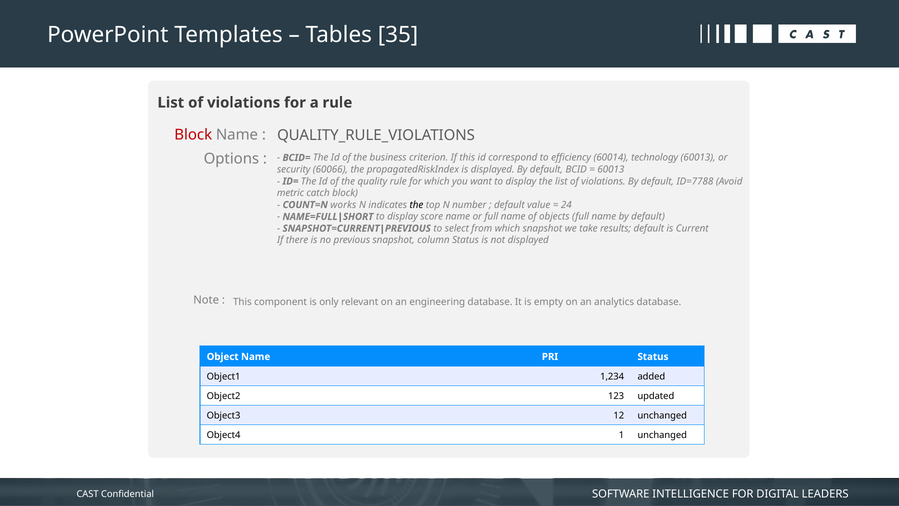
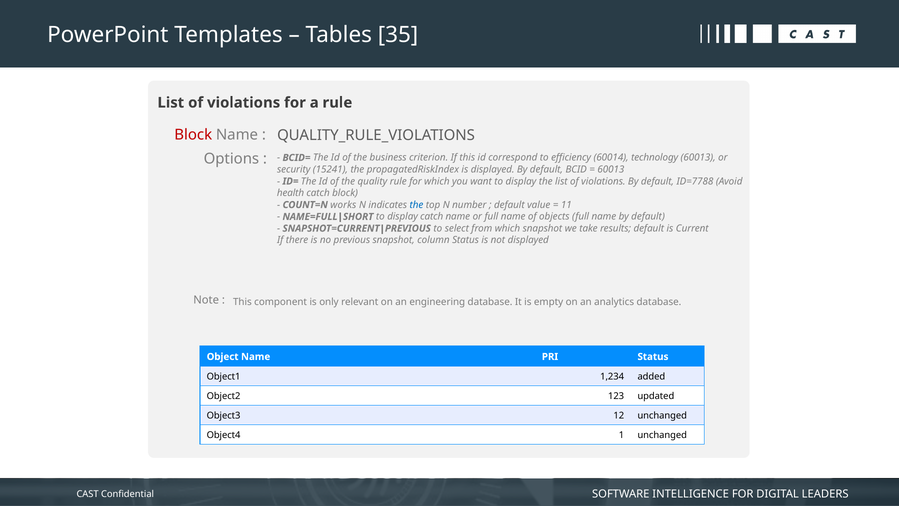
60066: 60066 -> 15241
metric: metric -> health
the at (416, 205) colour: black -> blue
24: 24 -> 11
display score: score -> catch
